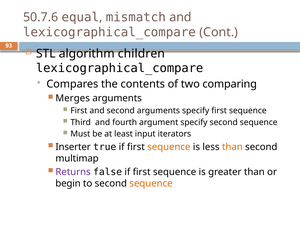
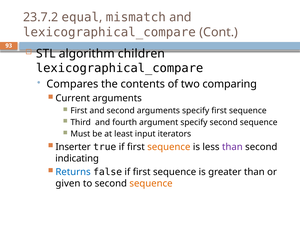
50.7.6: 50.7.6 -> 23.7.2
Merges: Merges -> Current
than at (232, 147) colour: orange -> purple
multimap: multimap -> indicating
Returns colour: purple -> blue
begin: begin -> given
